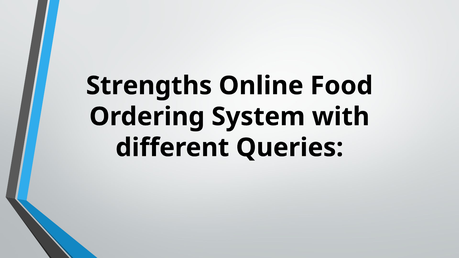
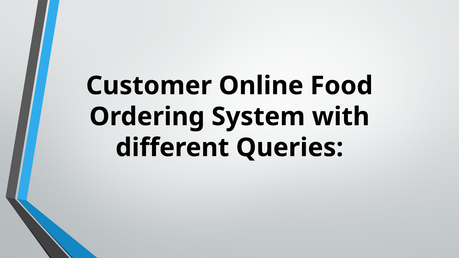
Strengths: Strengths -> Customer
